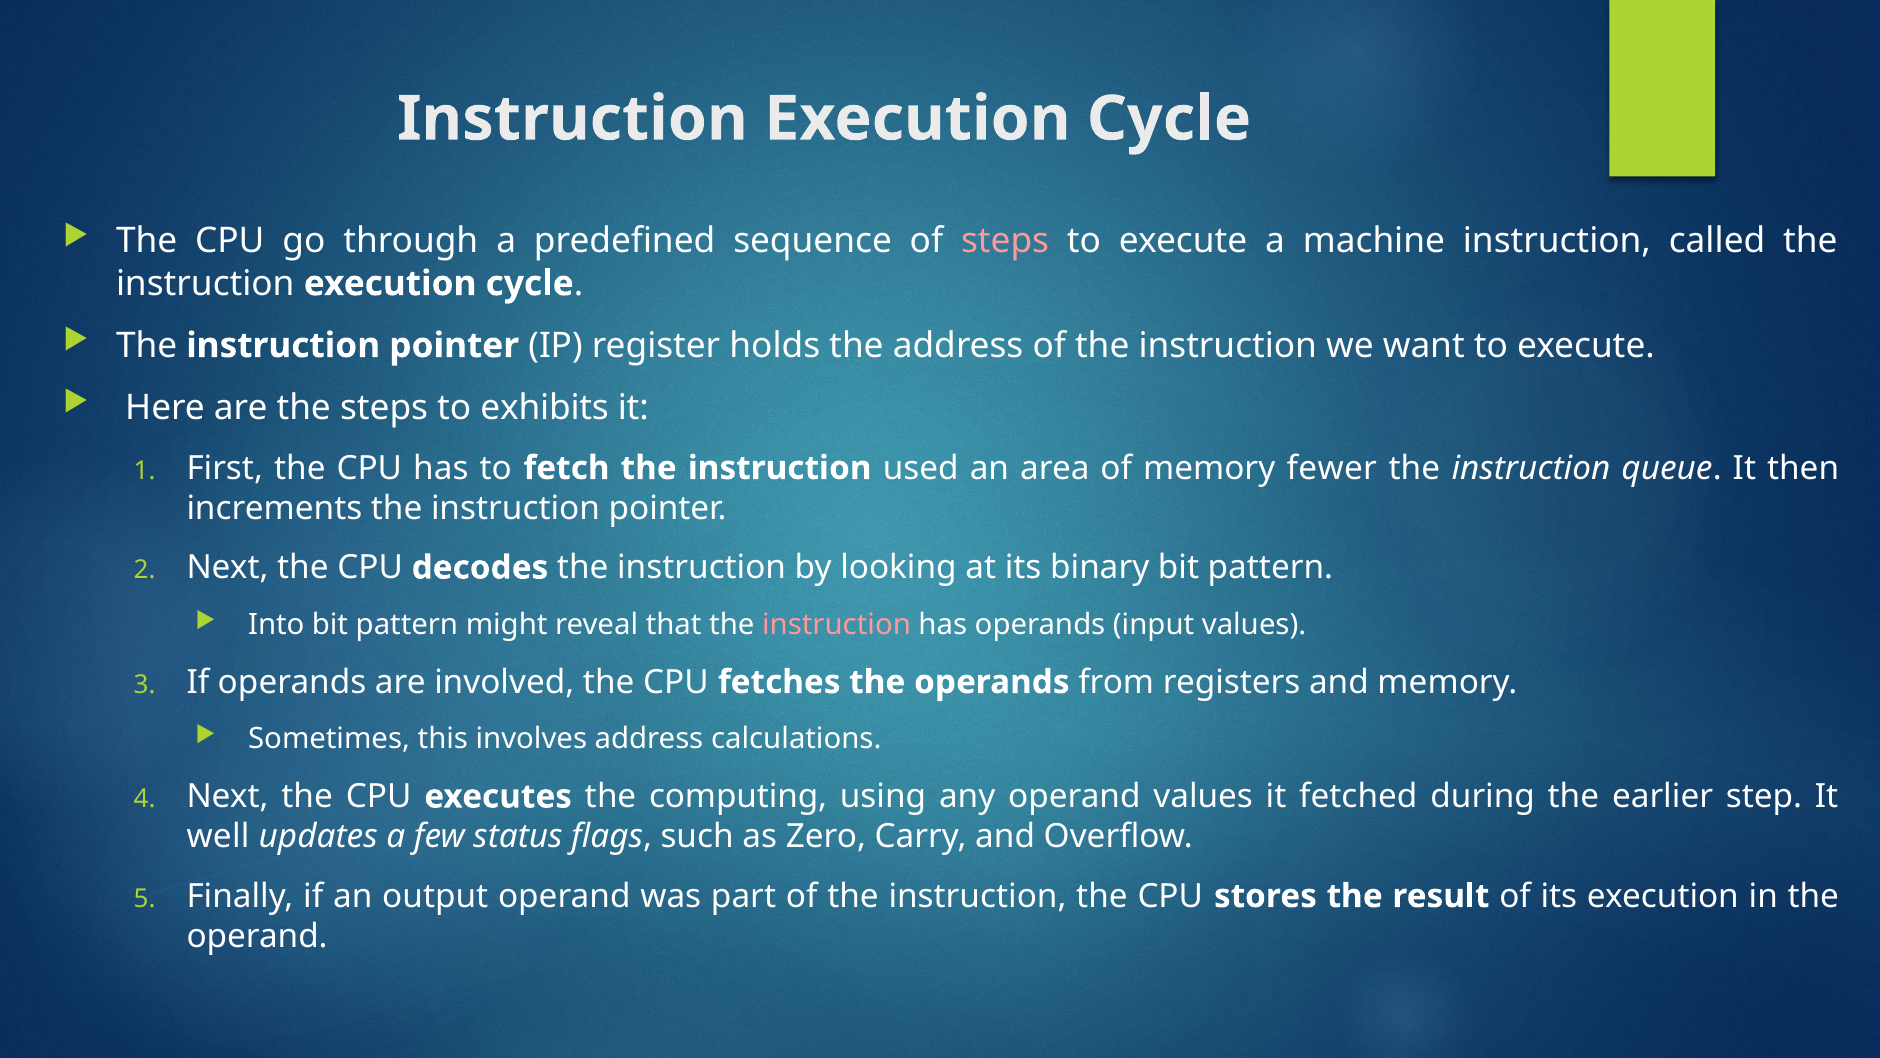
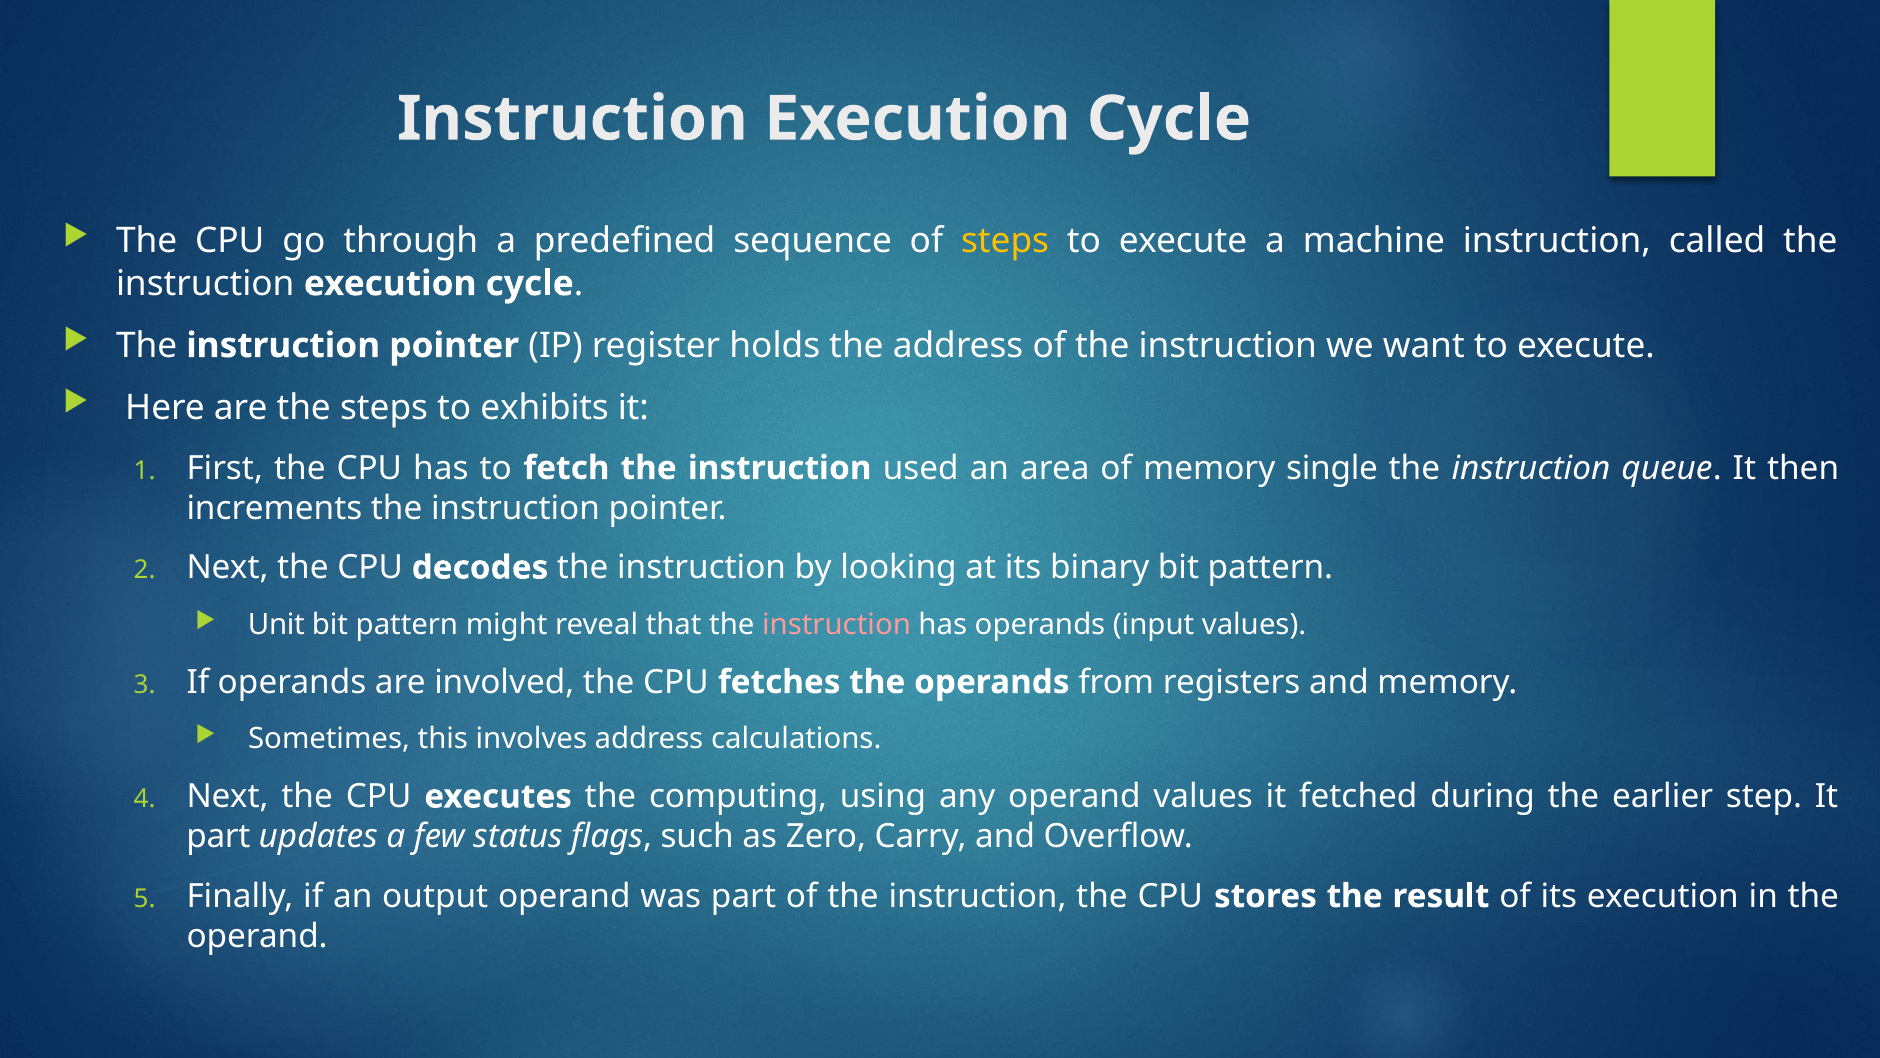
steps at (1005, 241) colour: pink -> yellow
fewer: fewer -> single
Into: Into -> Unit
well at (218, 836): well -> part
